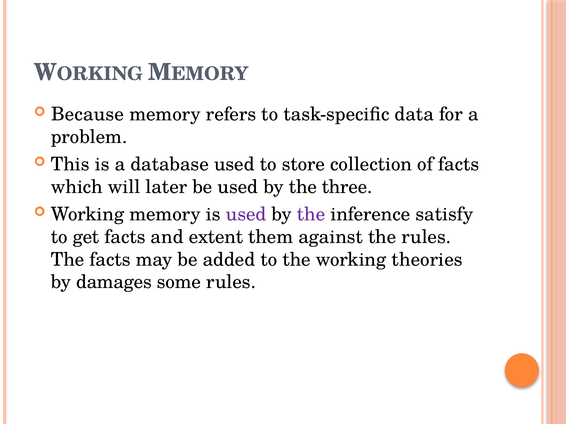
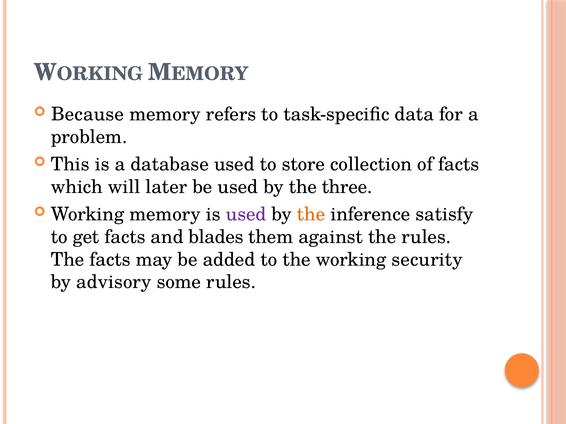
the at (311, 214) colour: purple -> orange
extent: extent -> blades
theories: theories -> security
damages: damages -> advisory
